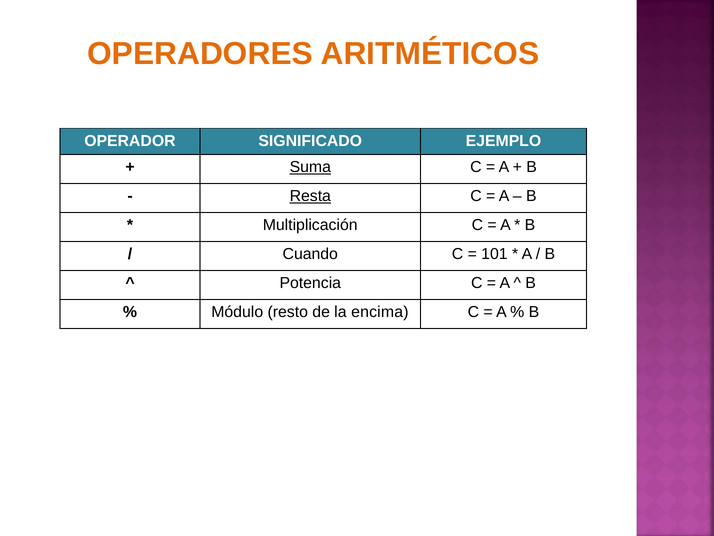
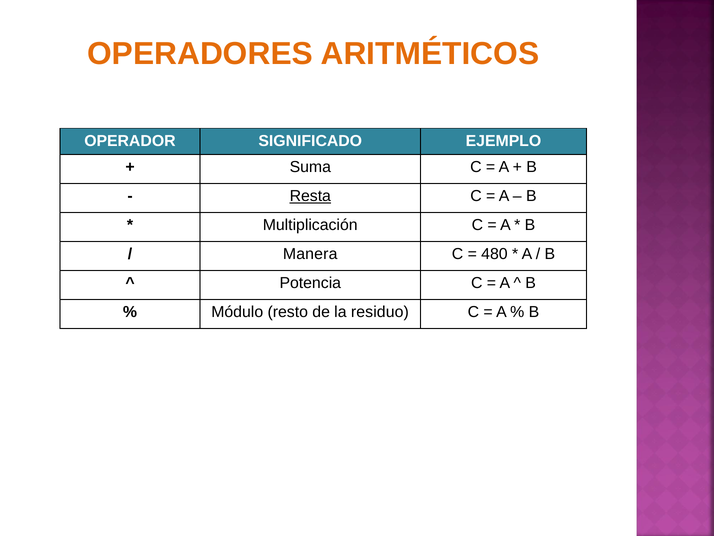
Suma underline: present -> none
Cuando: Cuando -> Manera
101: 101 -> 480
encima: encima -> residuo
